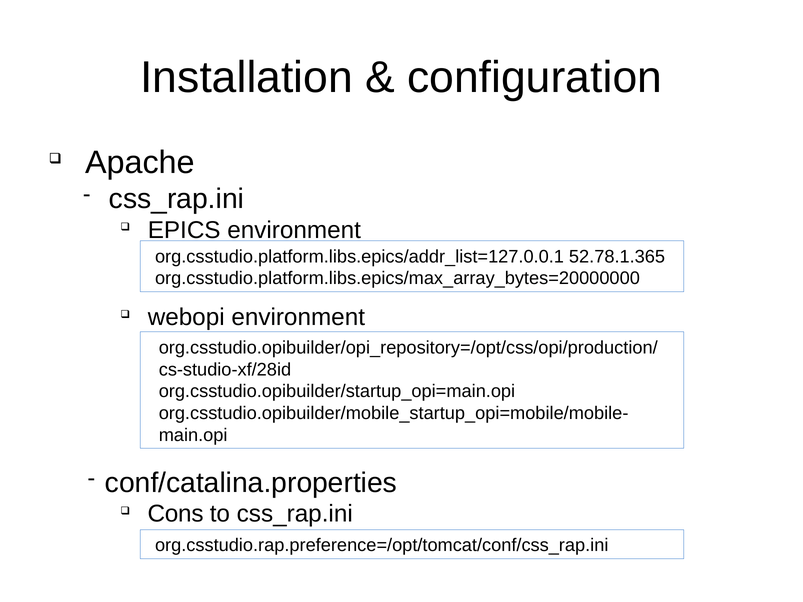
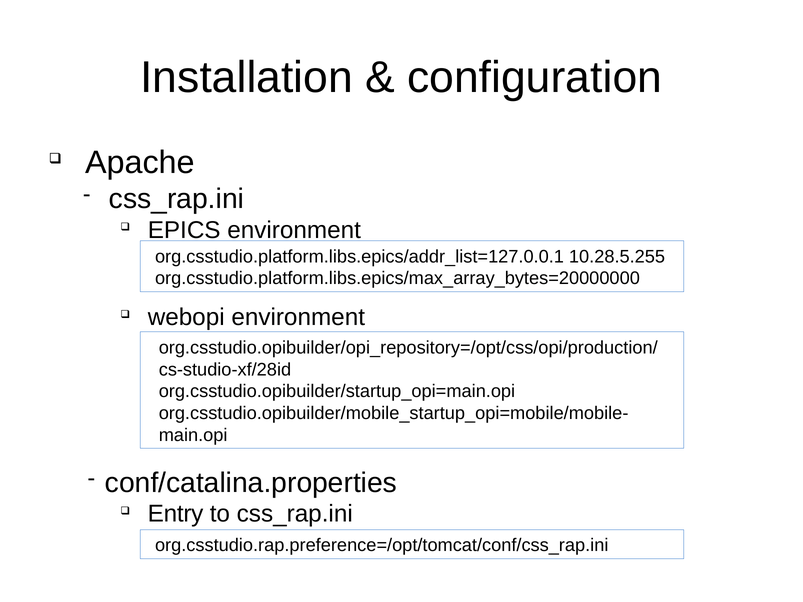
52.78.1.365: 52.78.1.365 -> 10.28.5.255
Cons: Cons -> Entry
